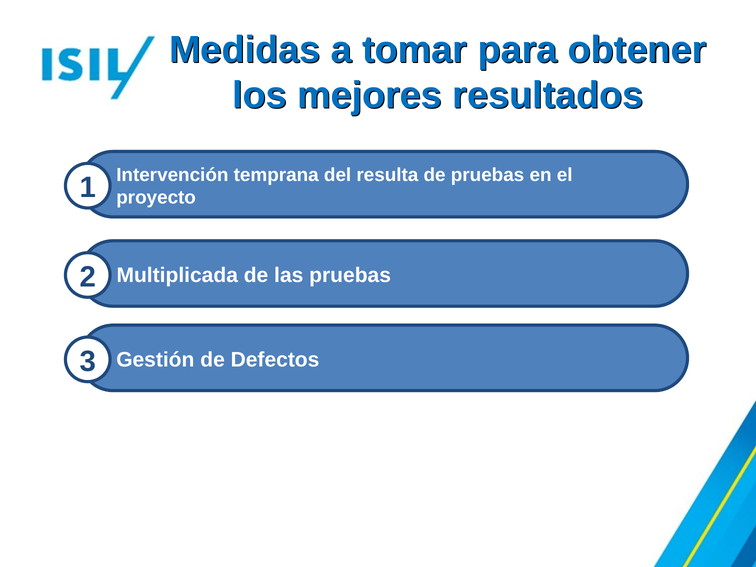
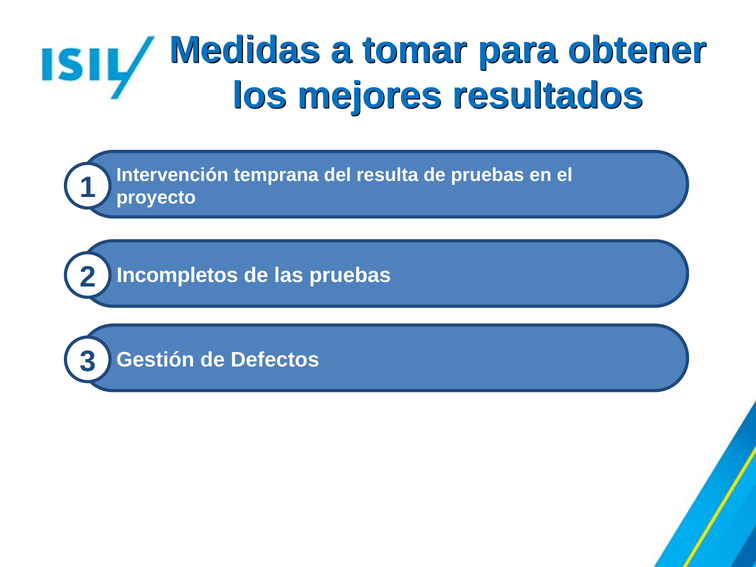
Multiplicada: Multiplicada -> Incompletos
